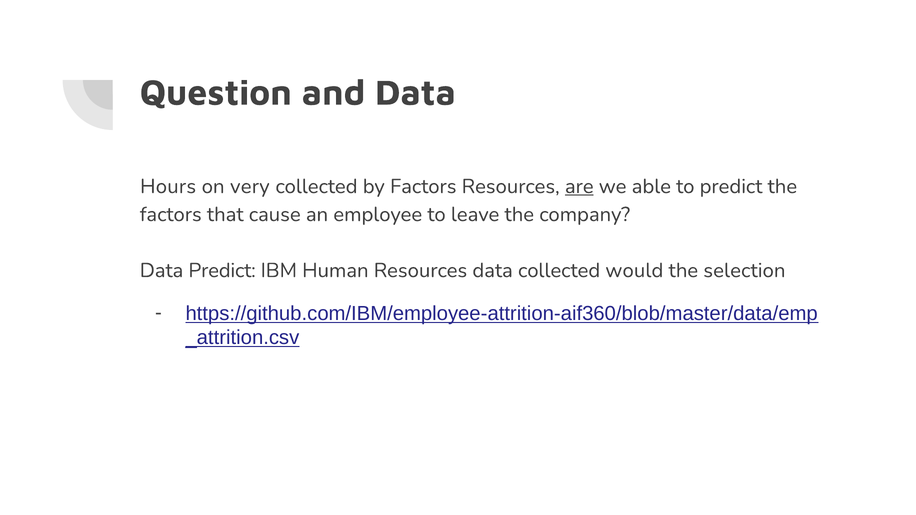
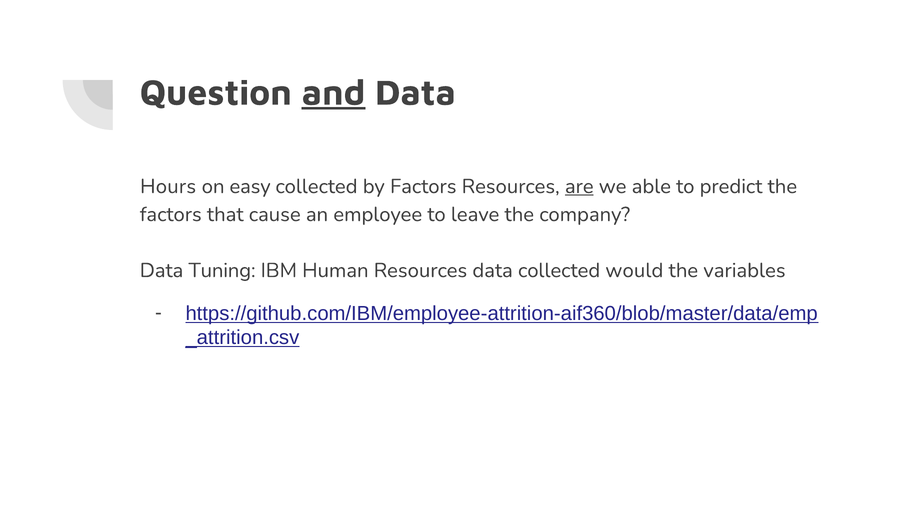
and underline: none -> present
very: very -> easy
Data Predict: Predict -> Tuning
selection: selection -> variables
